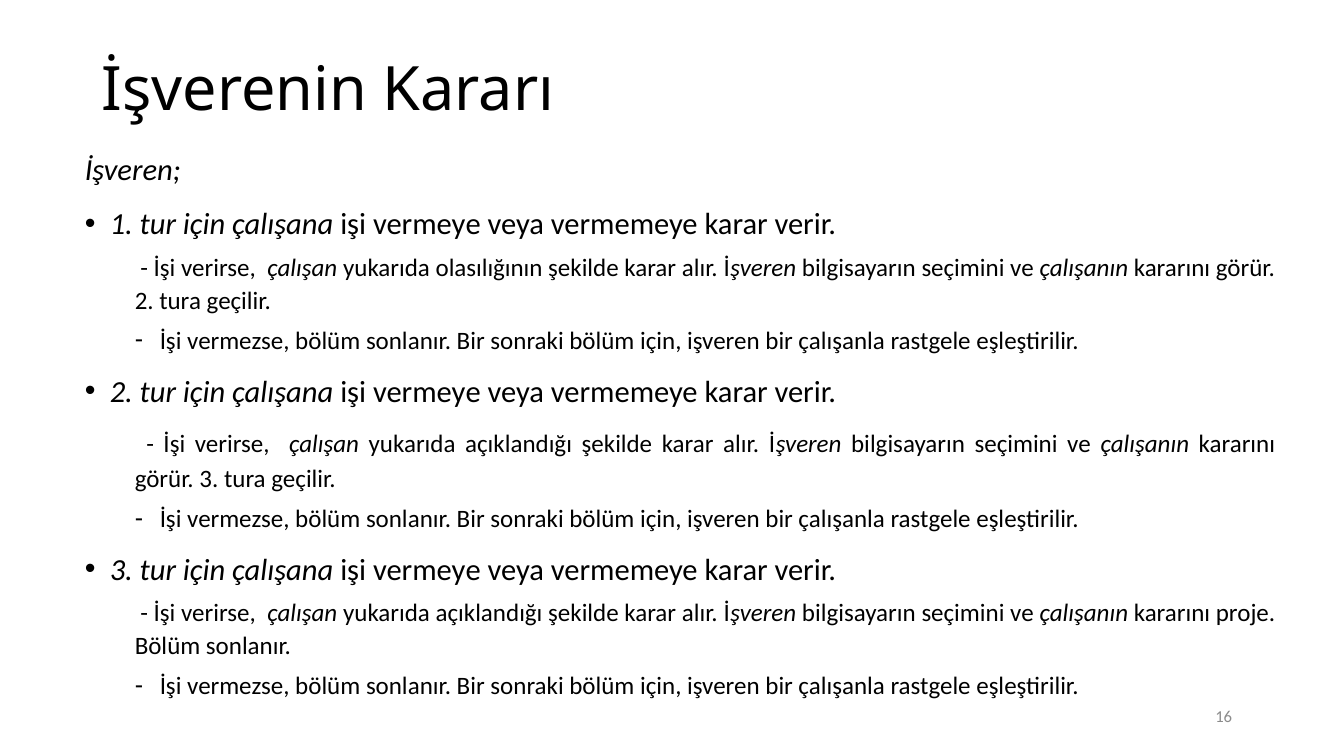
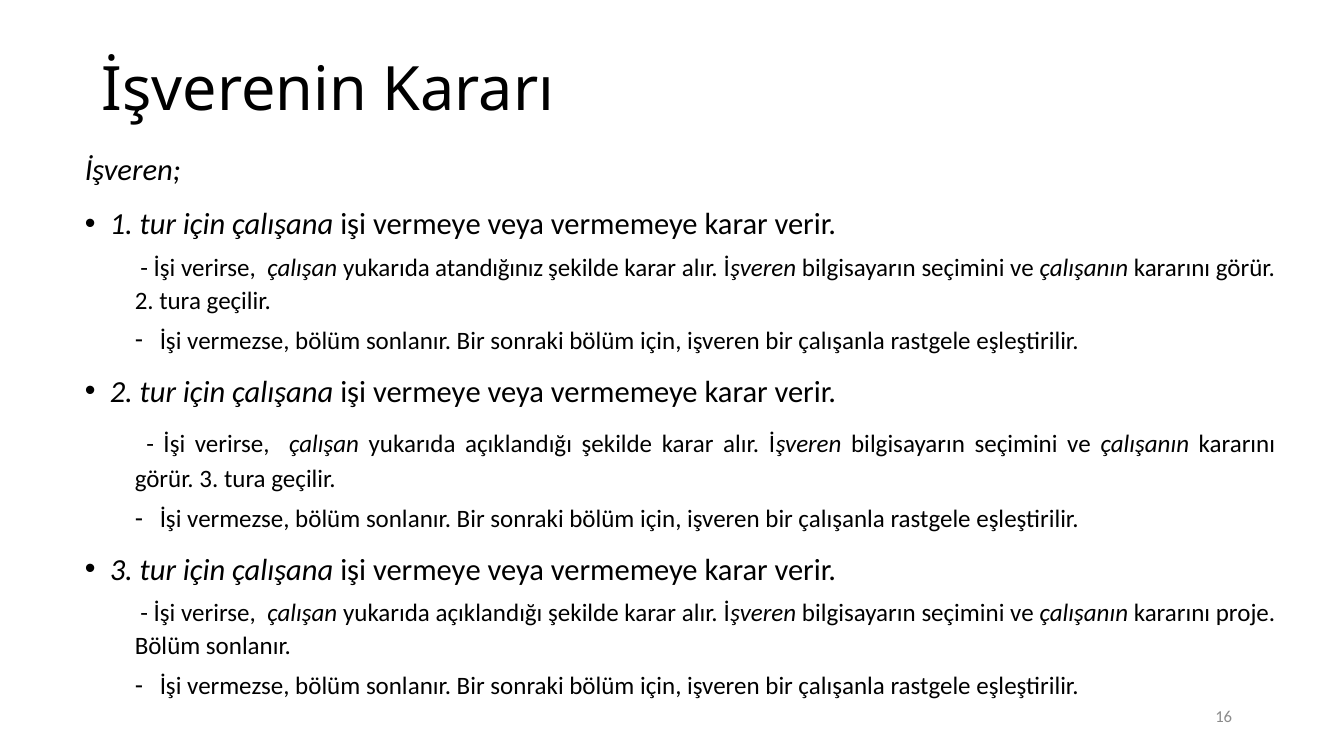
olasılığının: olasılığının -> atandığınız
